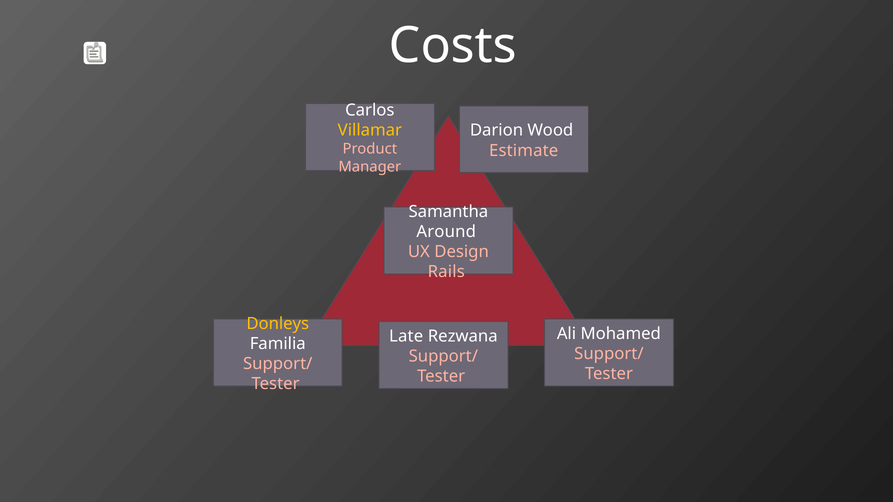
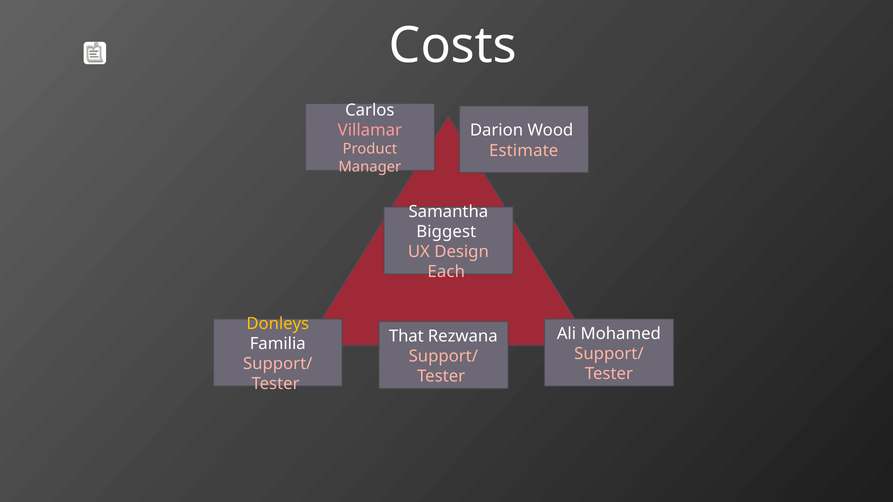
Villamar colour: yellow -> pink
Around: Around -> Biggest
Rails: Rails -> Each
Late: Late -> That
